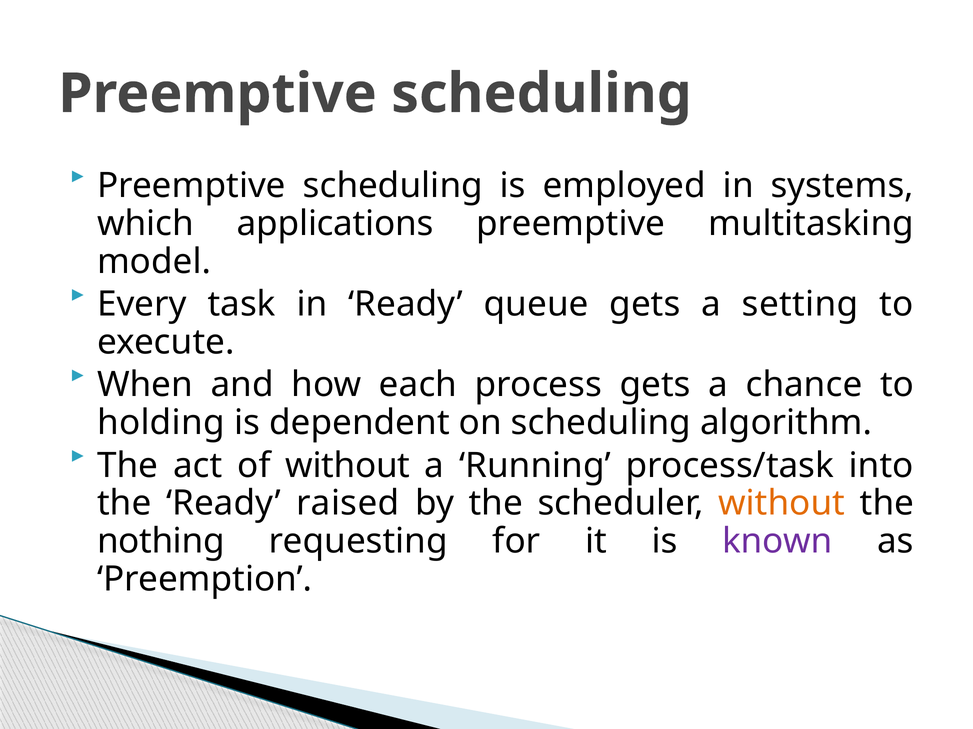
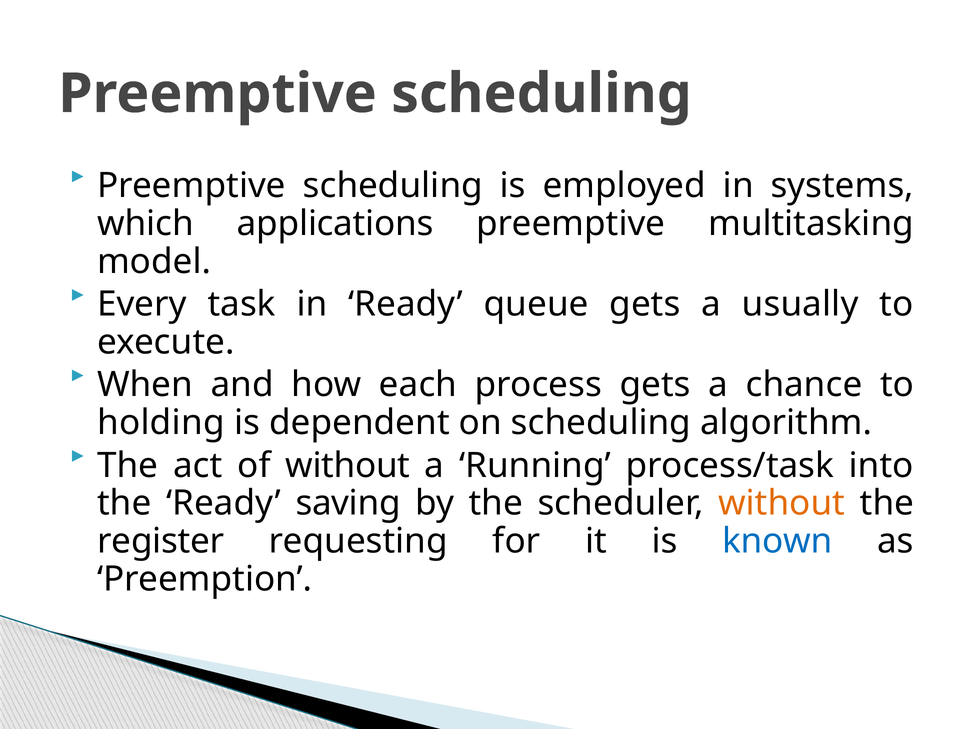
setting: setting -> usually
raised: raised -> saving
nothing: nothing -> register
known colour: purple -> blue
